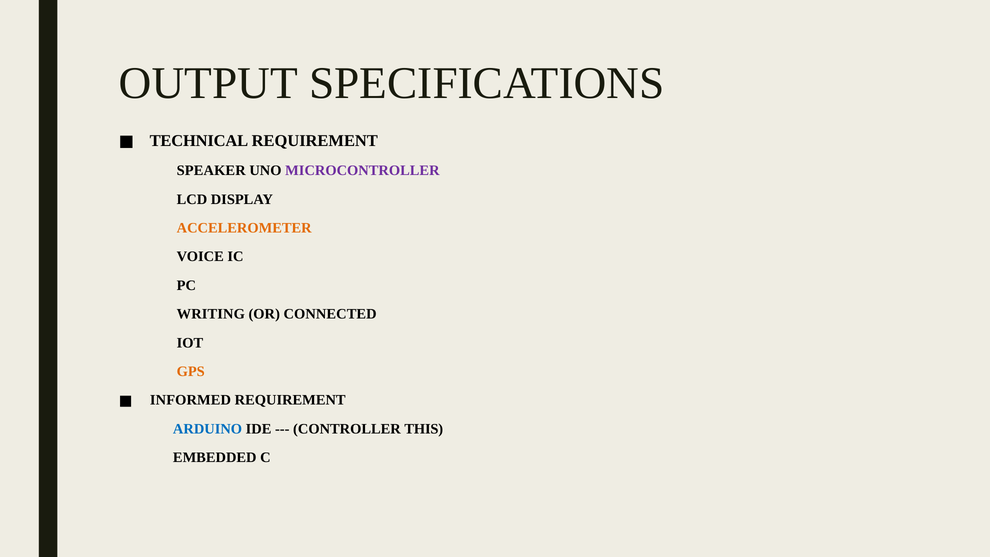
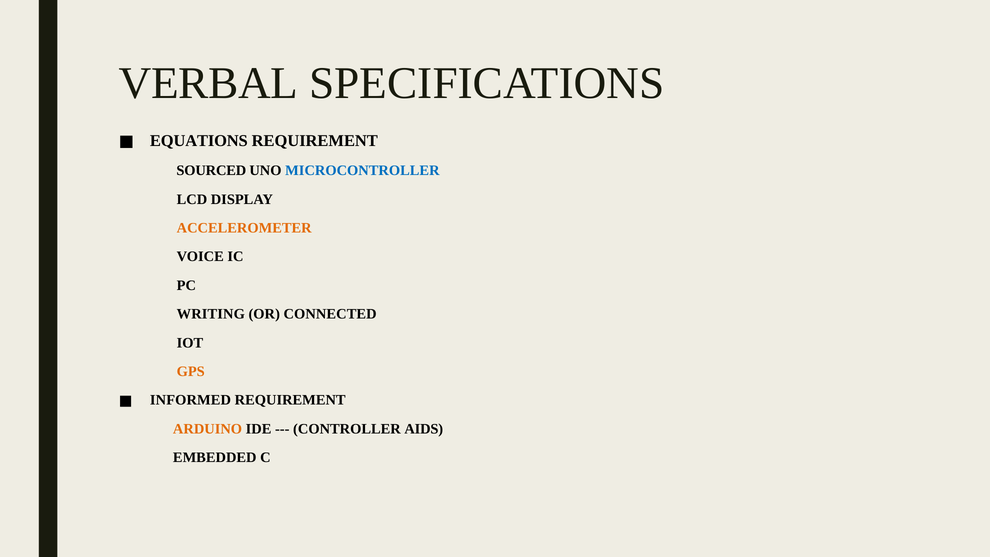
OUTPUT: OUTPUT -> VERBAL
TECHNICAL: TECHNICAL -> EQUATIONS
SPEAKER: SPEAKER -> SOURCED
MICROCONTROLLER colour: purple -> blue
ARDUINO colour: blue -> orange
THIS: THIS -> AIDS
